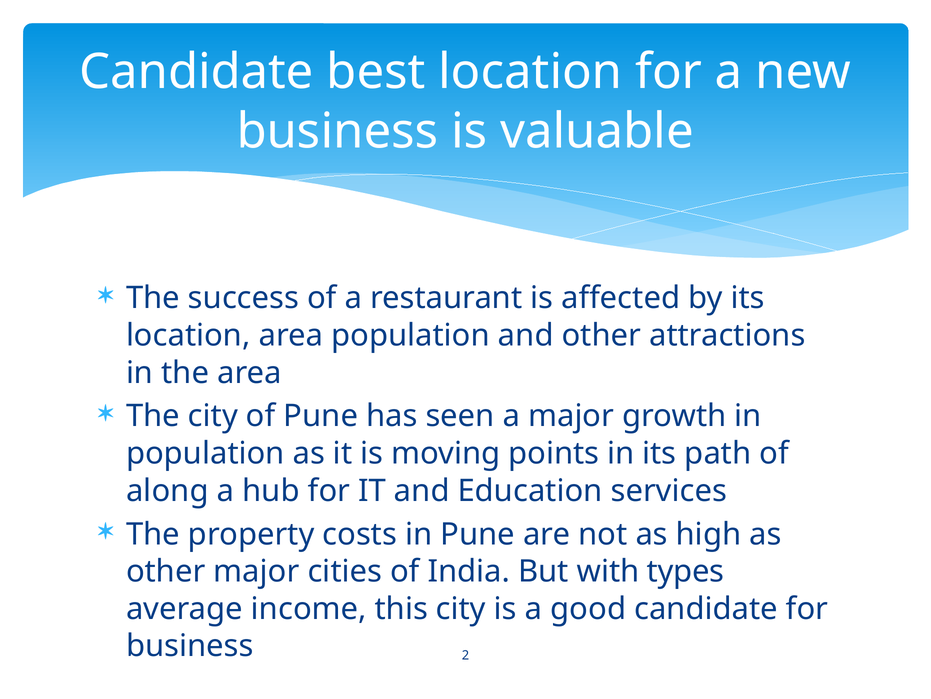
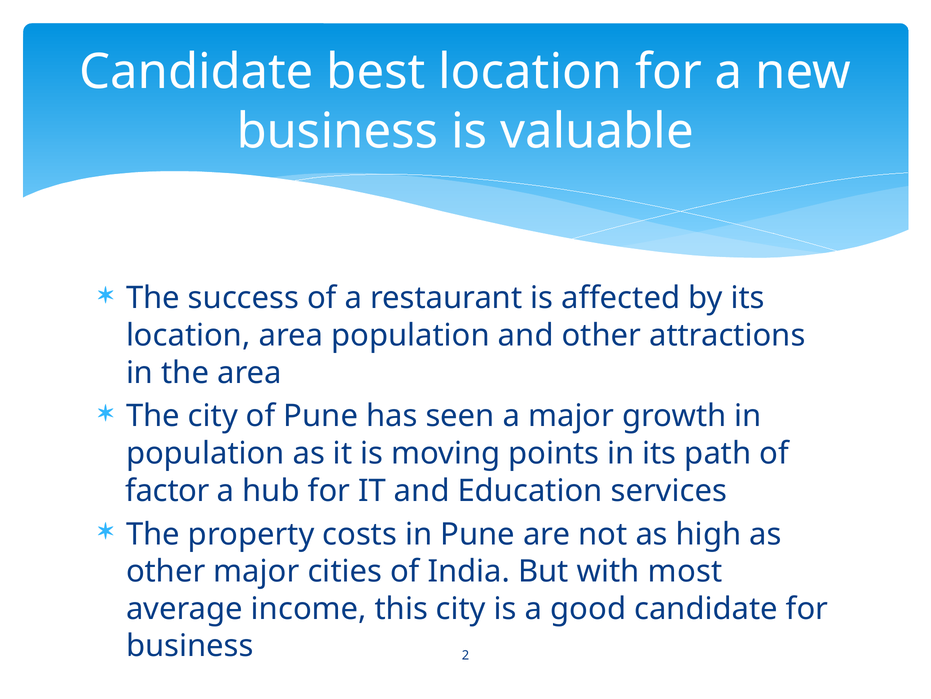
along: along -> factor
types: types -> most
